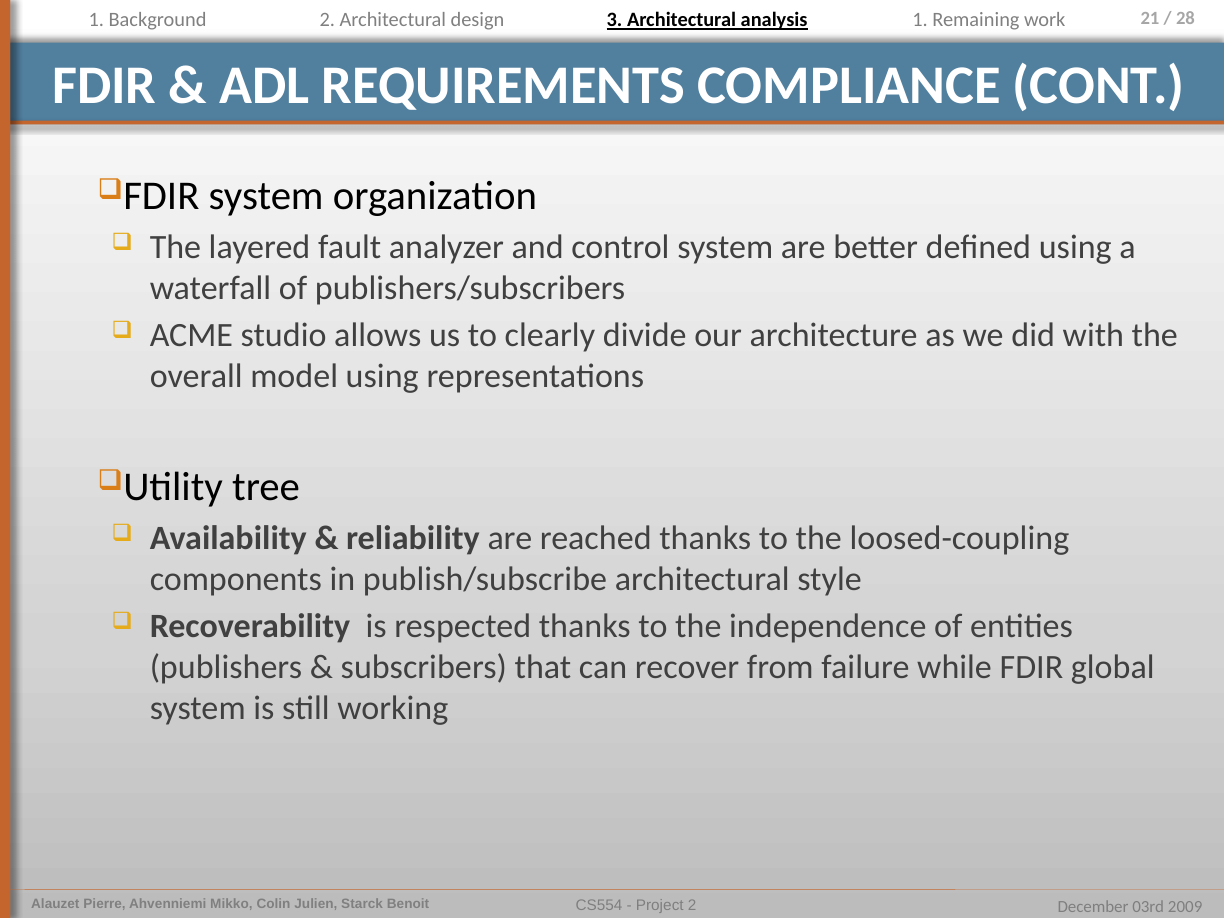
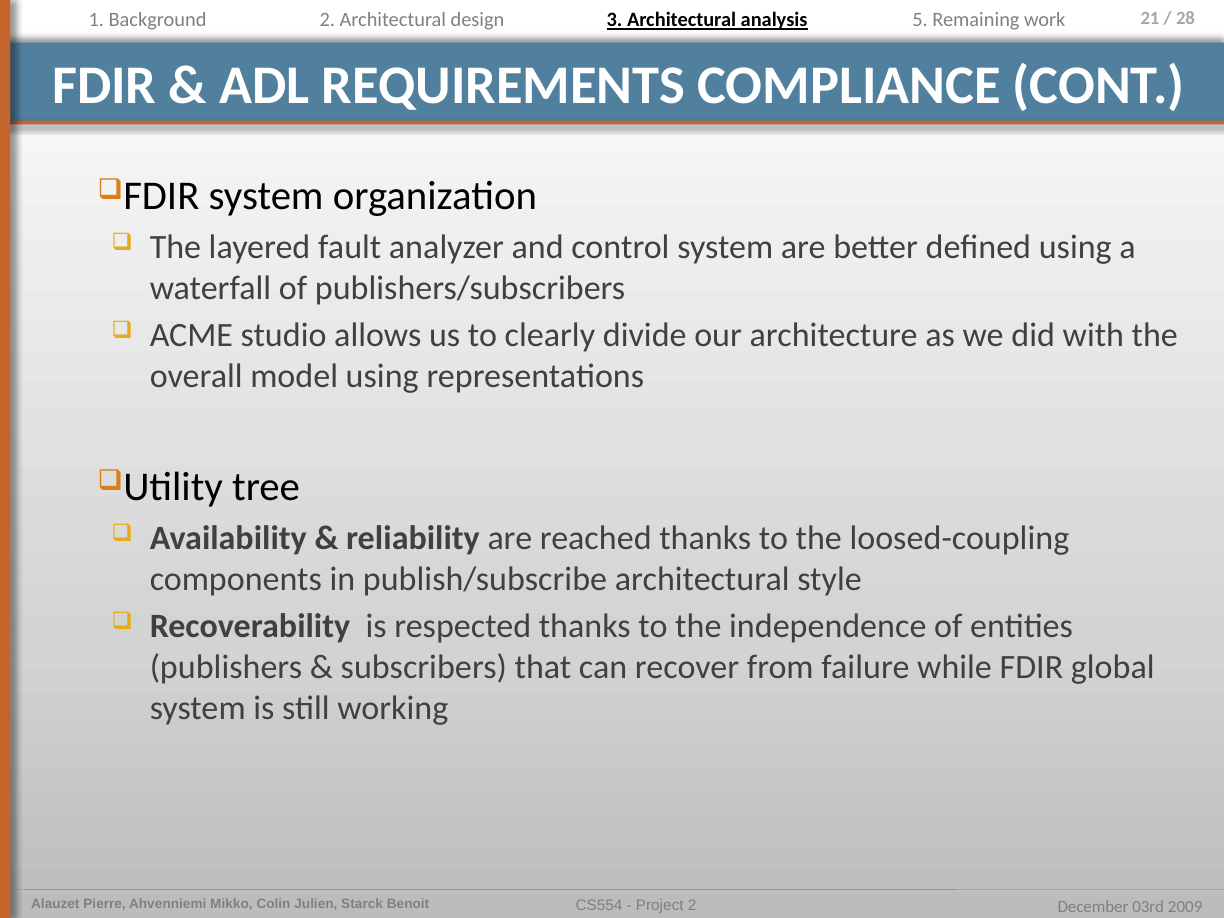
analysis 1: 1 -> 5
